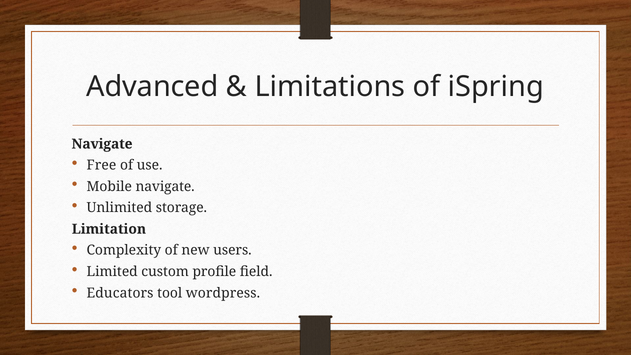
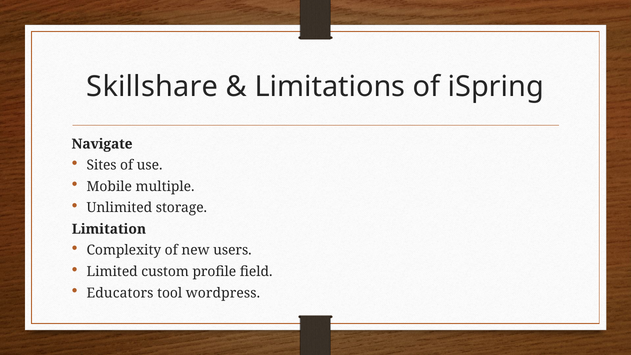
Advanced: Advanced -> Skillshare
Free: Free -> Sites
Mobile navigate: navigate -> multiple
